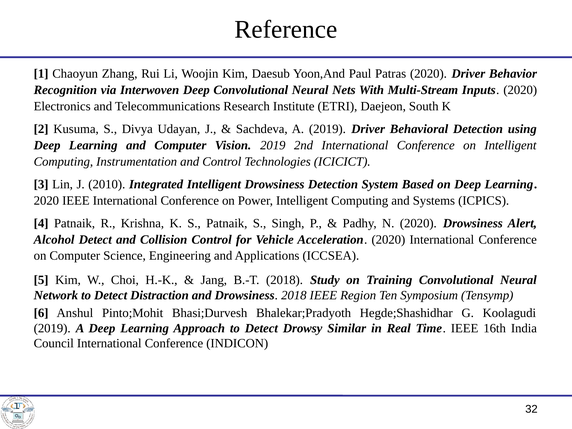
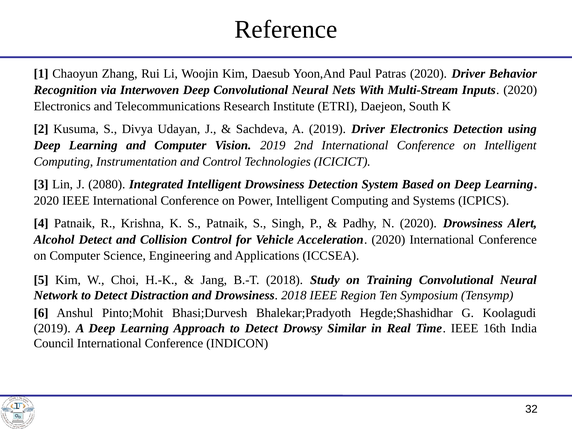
Driver Behavioral: Behavioral -> Electronics
2010: 2010 -> 2080
